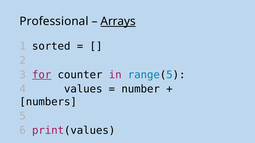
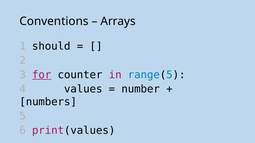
Professional: Professional -> Conventions
Arrays underline: present -> none
sorted: sorted -> should
